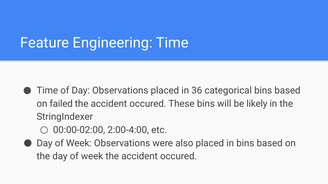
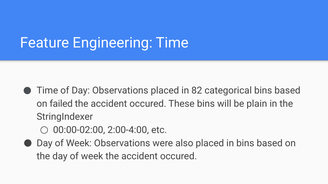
36: 36 -> 82
likely: likely -> plain
